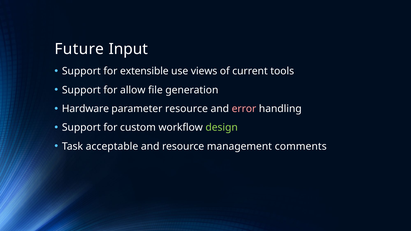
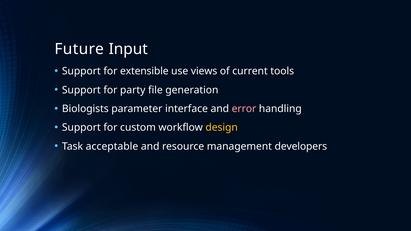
allow: allow -> party
Hardware: Hardware -> Biologists
parameter resource: resource -> interface
design colour: light green -> yellow
comments: comments -> developers
